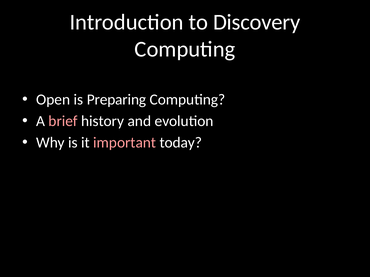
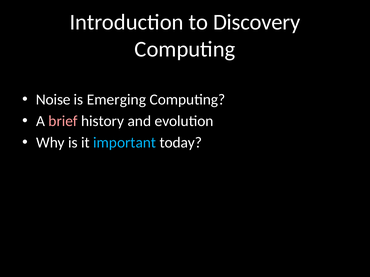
Open: Open -> Noise
Preparing: Preparing -> Emerging
important colour: pink -> light blue
